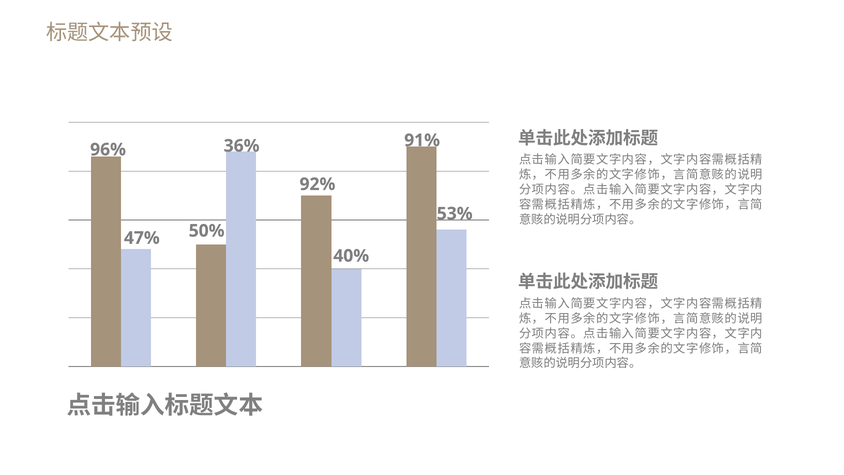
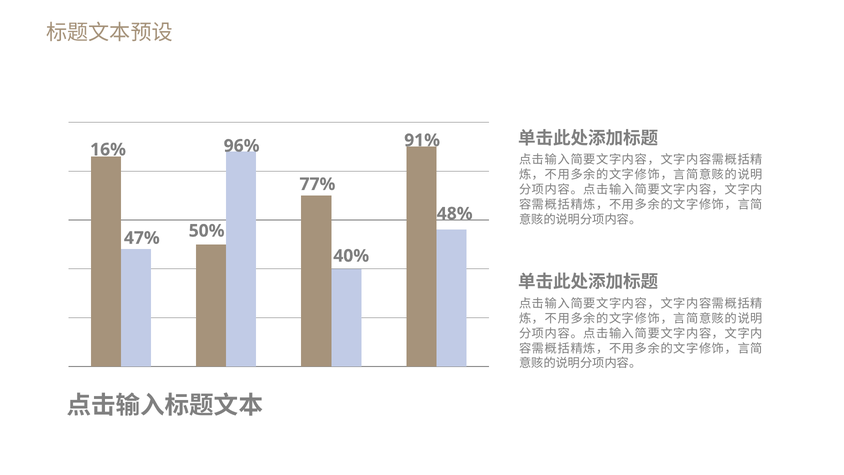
36%: 36% -> 96%
96%: 96% -> 16%
92%: 92% -> 77%
53%: 53% -> 48%
